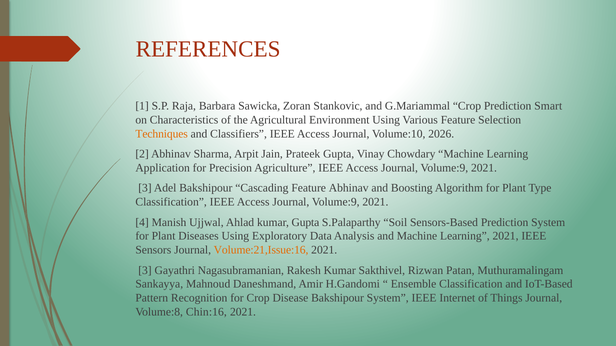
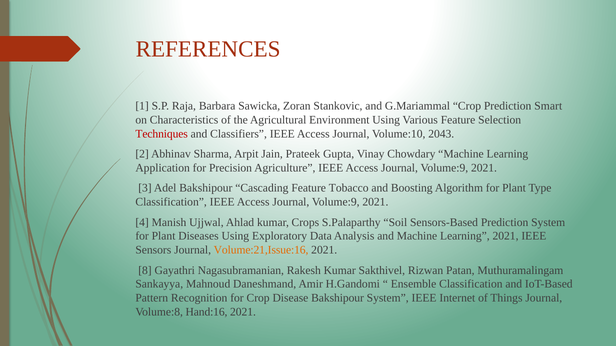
Techniques colour: orange -> red
2026: 2026 -> 2043
Feature Abhinav: Abhinav -> Tobacco
kumar Gupta: Gupta -> Crops
3 at (145, 271): 3 -> 8
Chin:16: Chin:16 -> Hand:16
